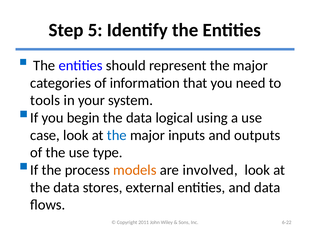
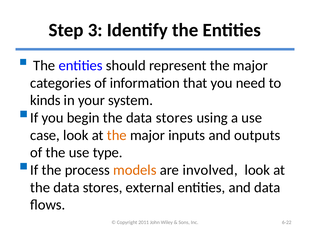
5: 5 -> 3
tools: tools -> kinds
begin the data logical: logical -> stores
the at (117, 135) colour: blue -> orange
